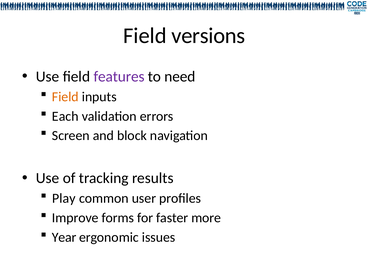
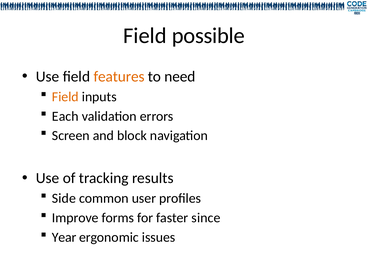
versions: versions -> possible
features colour: purple -> orange
Play: Play -> Side
more: more -> since
